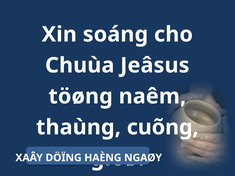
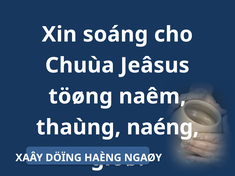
cuõng: cuõng -> naéng
